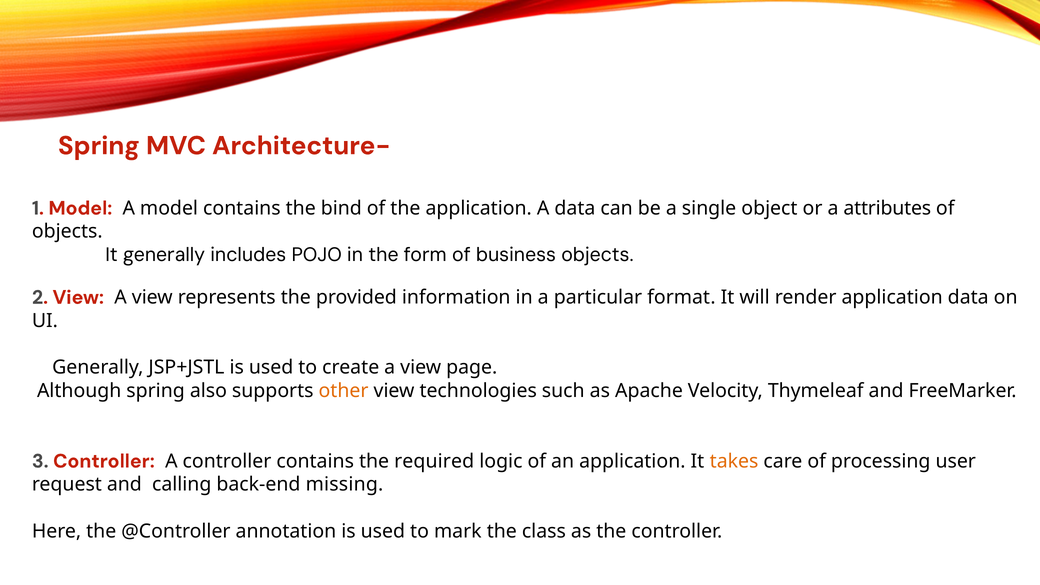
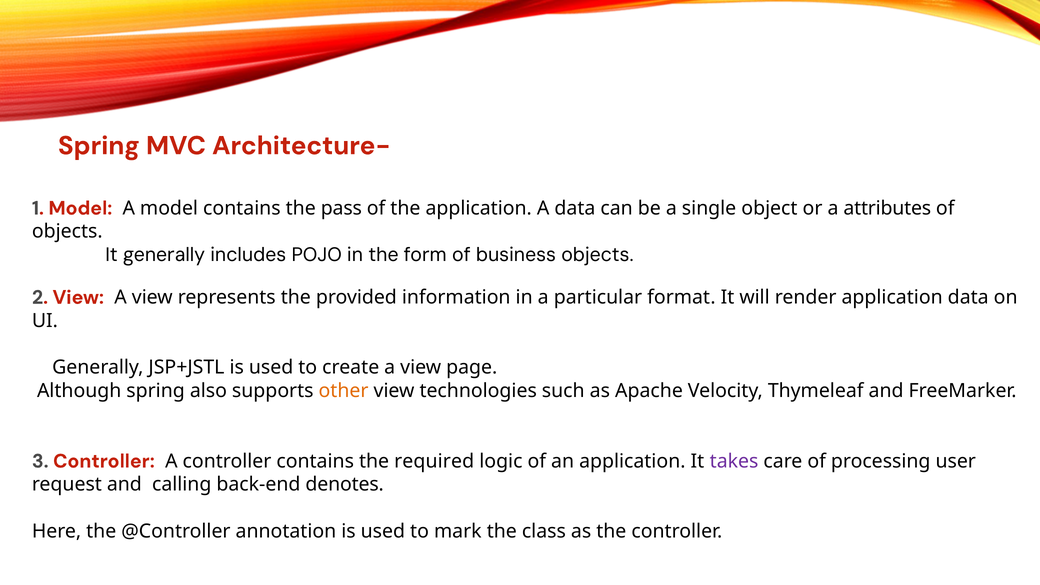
bind: bind -> pass
takes colour: orange -> purple
missing: missing -> denotes
